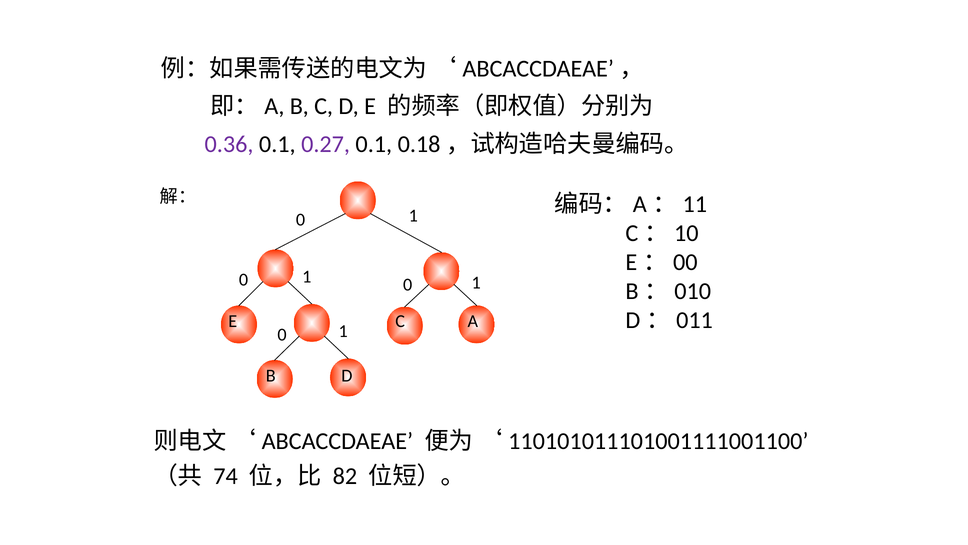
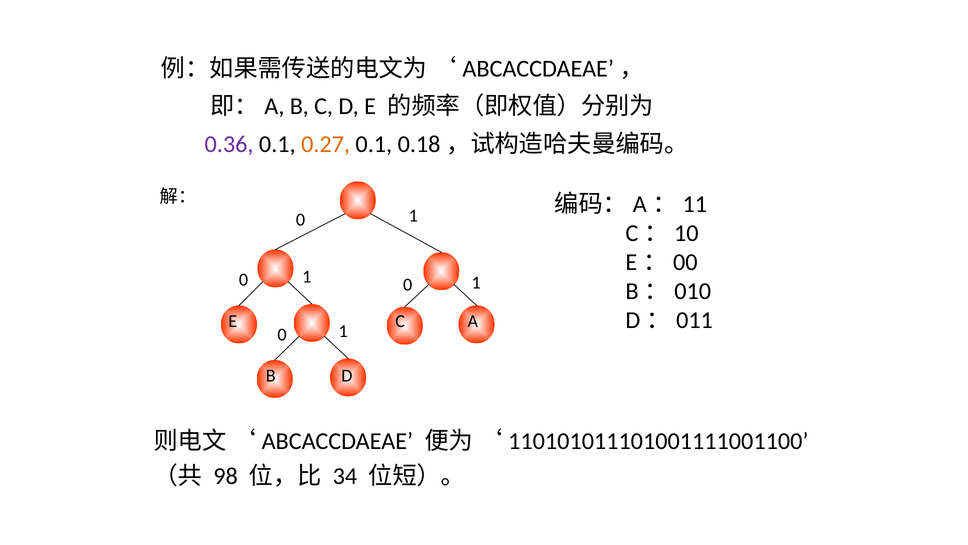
0.27 colour: purple -> orange
74: 74 -> 98
82: 82 -> 34
